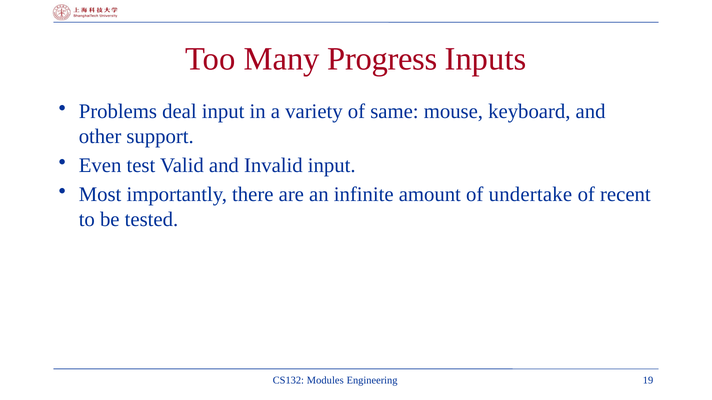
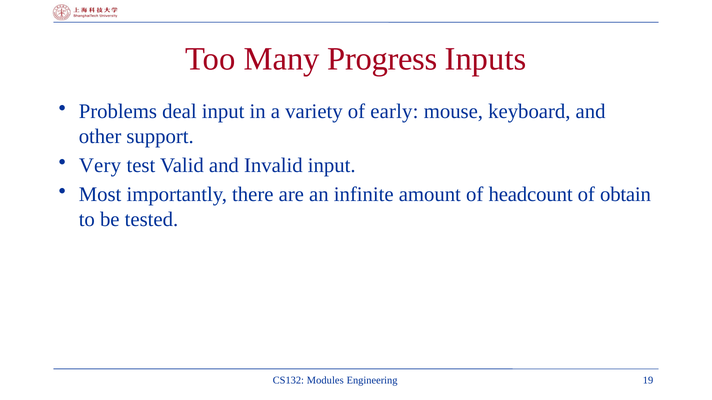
same: same -> early
Even: Even -> Very
undertake: undertake -> headcount
recent: recent -> obtain
